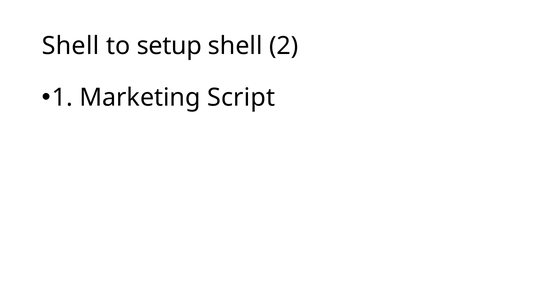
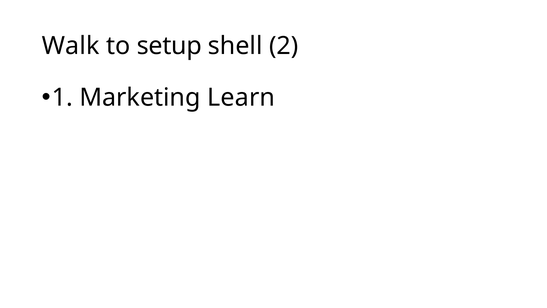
Shell at (71, 46): Shell -> Walk
Script: Script -> Learn
